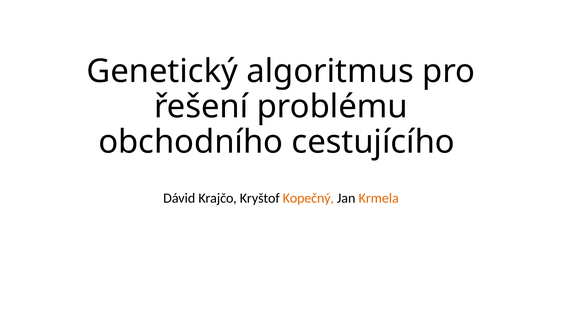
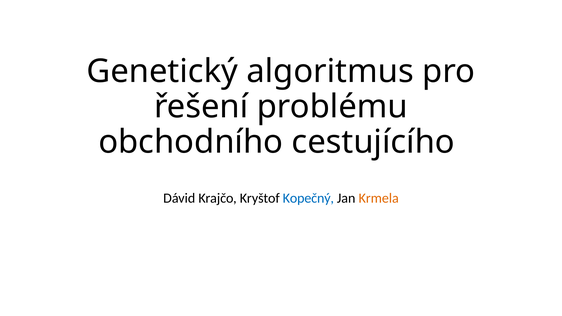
Kopečný colour: orange -> blue
